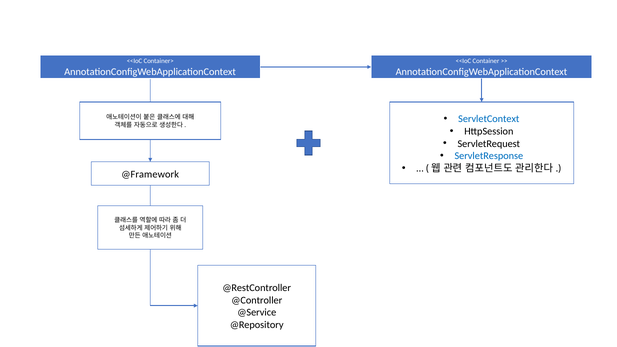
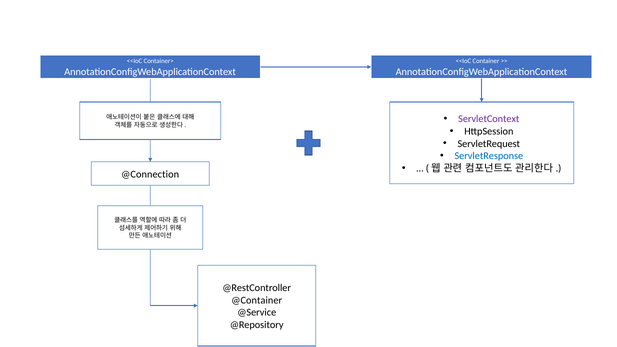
ServletContext colour: blue -> purple
@Framework: @Framework -> @Connection
@Controller: @Controller -> @Container
